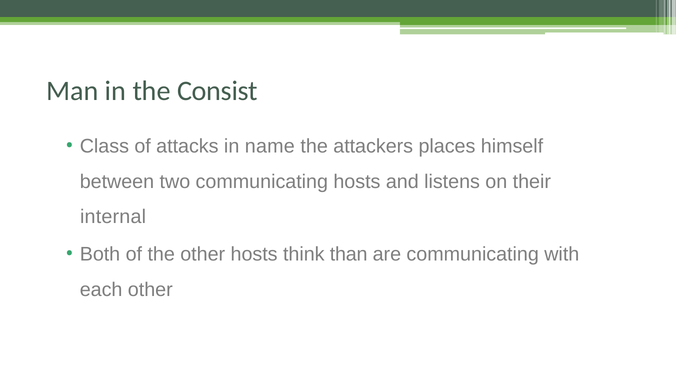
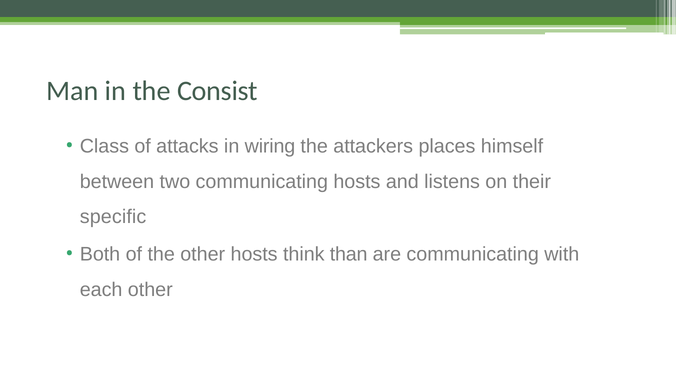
name: name -> wiring
internal: internal -> specific
